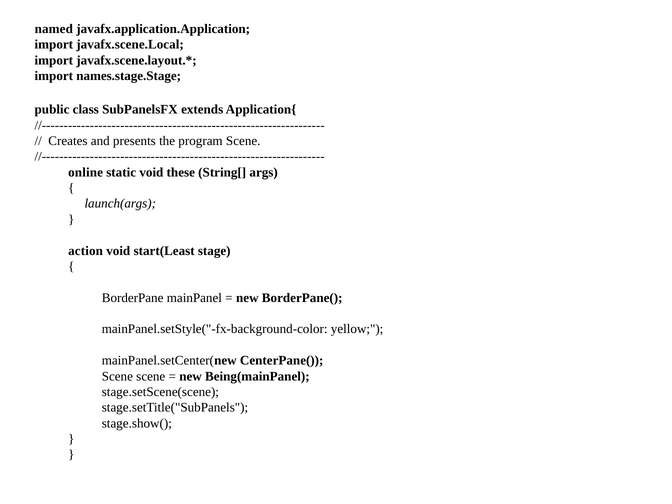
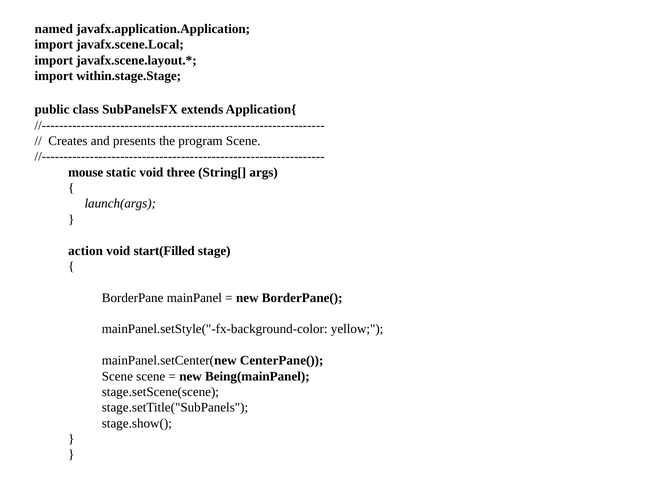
names.stage.Stage: names.stage.Stage -> within.stage.Stage
online: online -> mouse
these: these -> three
start(Least: start(Least -> start(Filled
